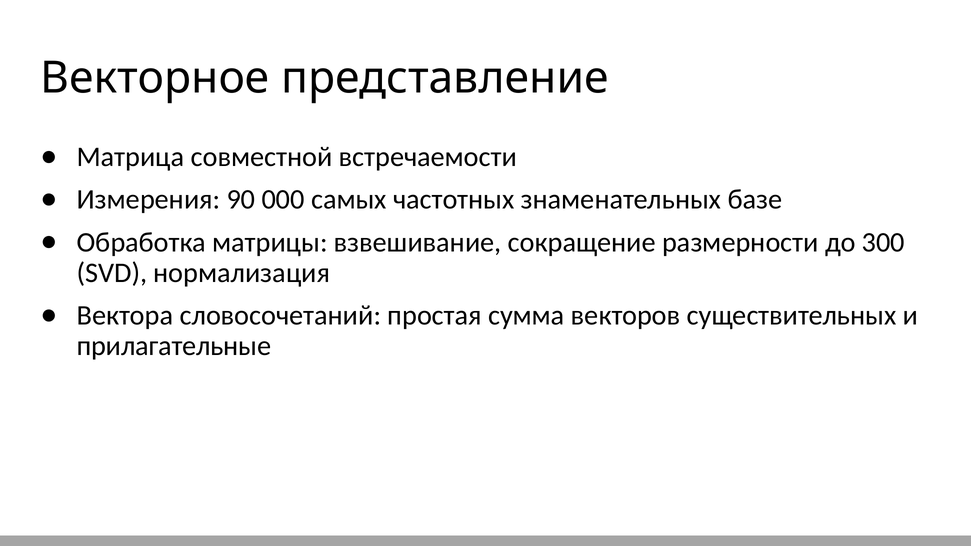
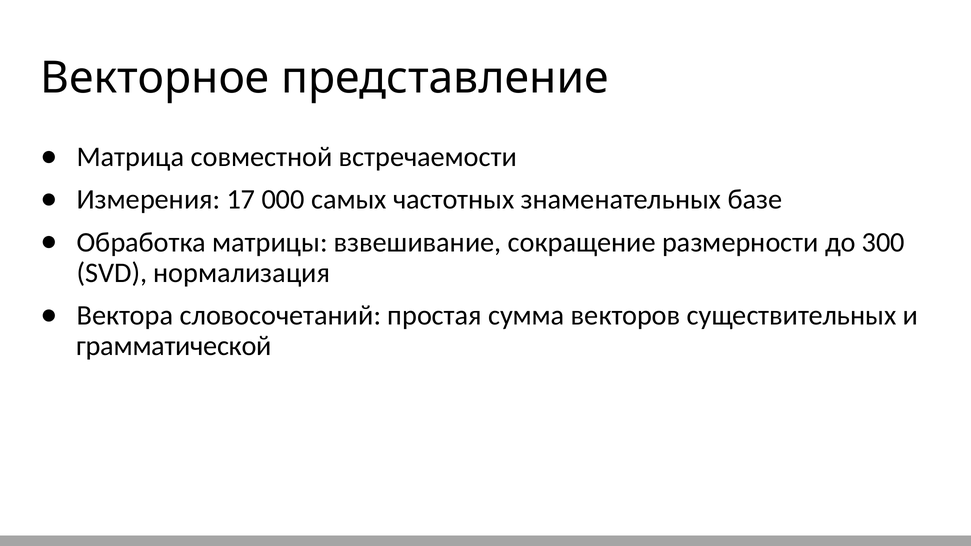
90: 90 -> 17
прилагательные: прилагательные -> грамматической
